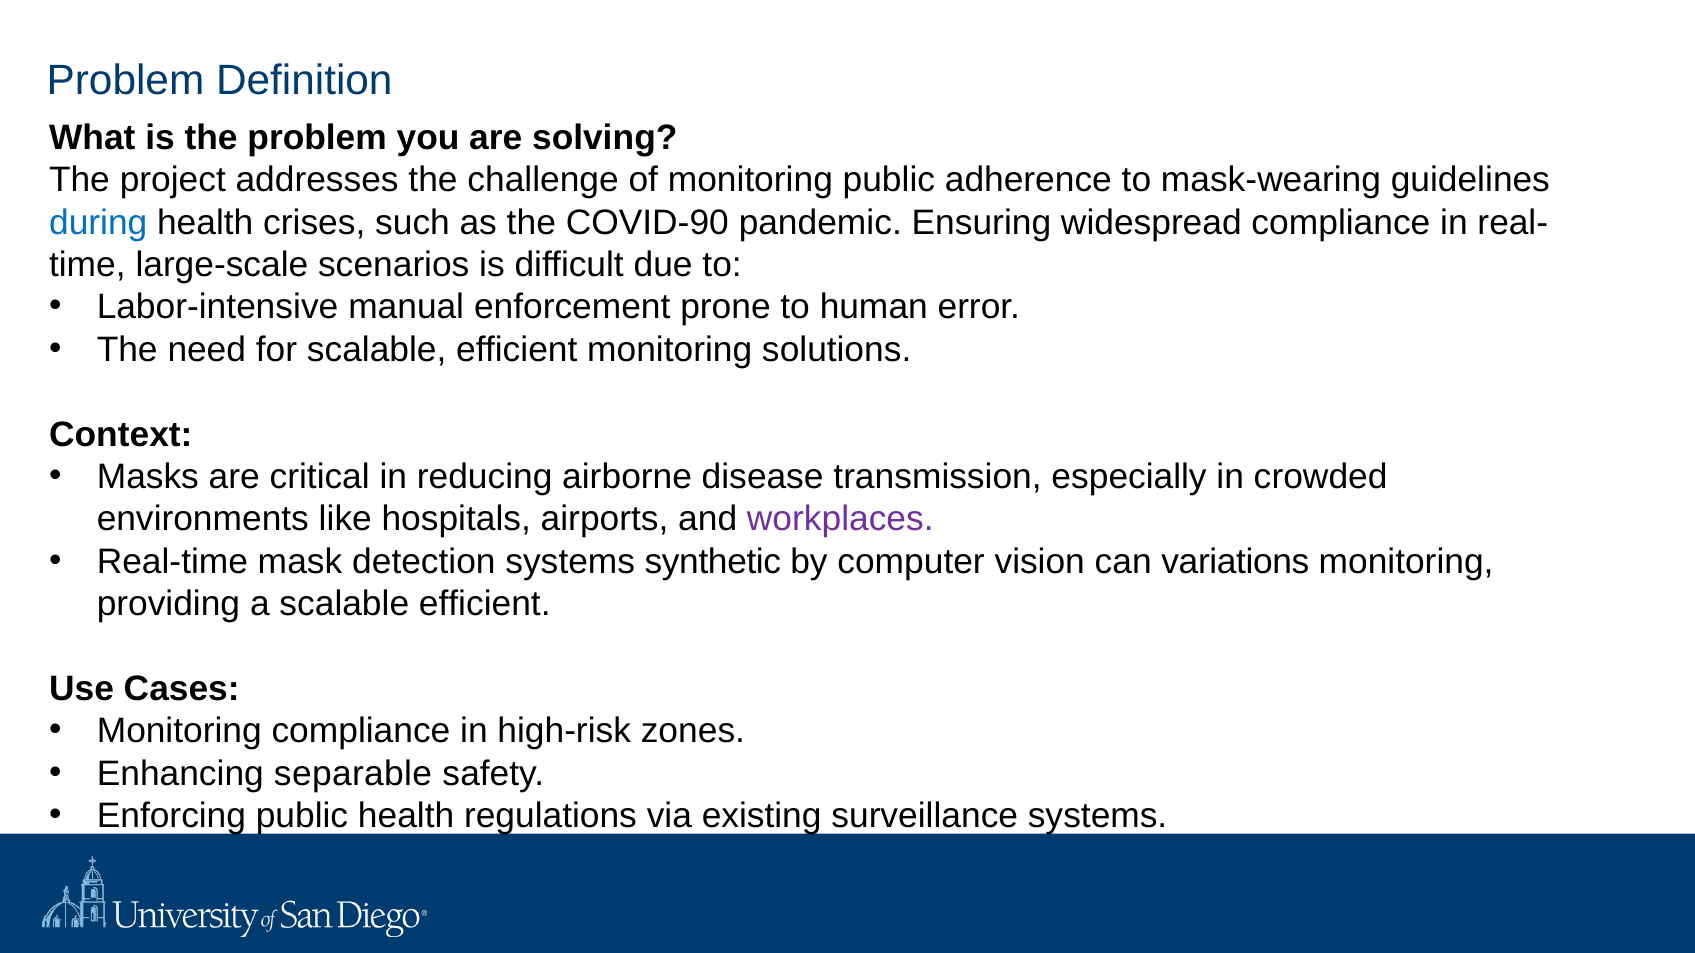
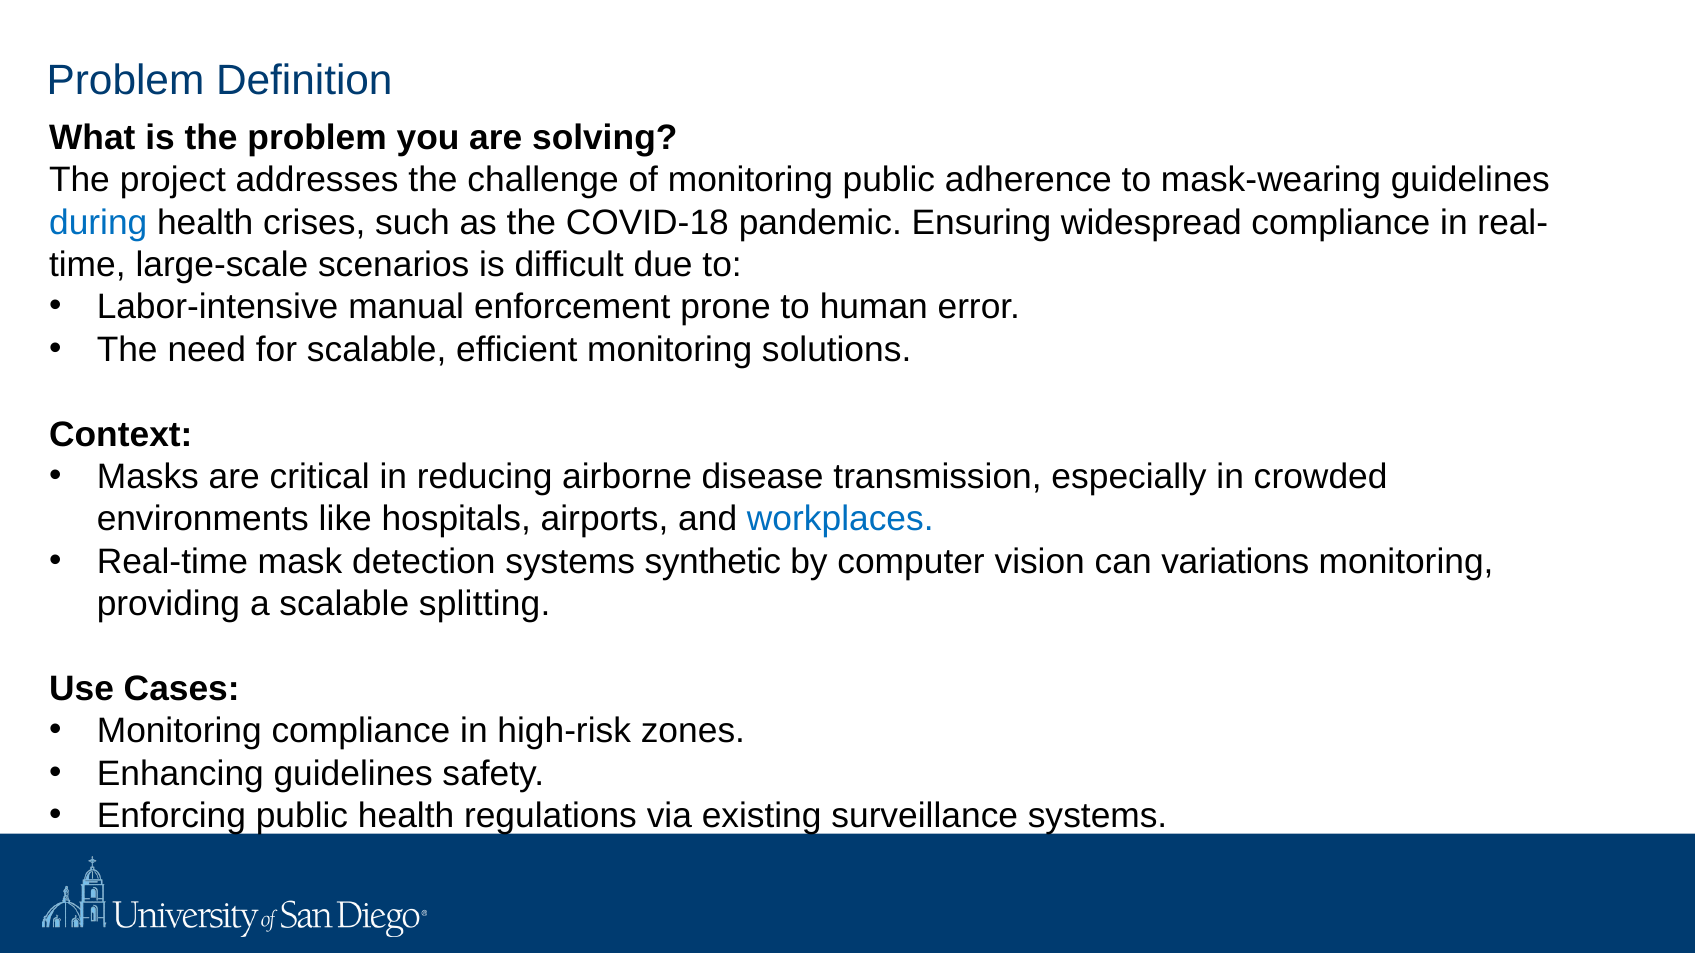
COVID-90: COVID-90 -> COVID-18
workplaces colour: purple -> blue
a scalable efficient: efficient -> splitting
Enhancing separable: separable -> guidelines
